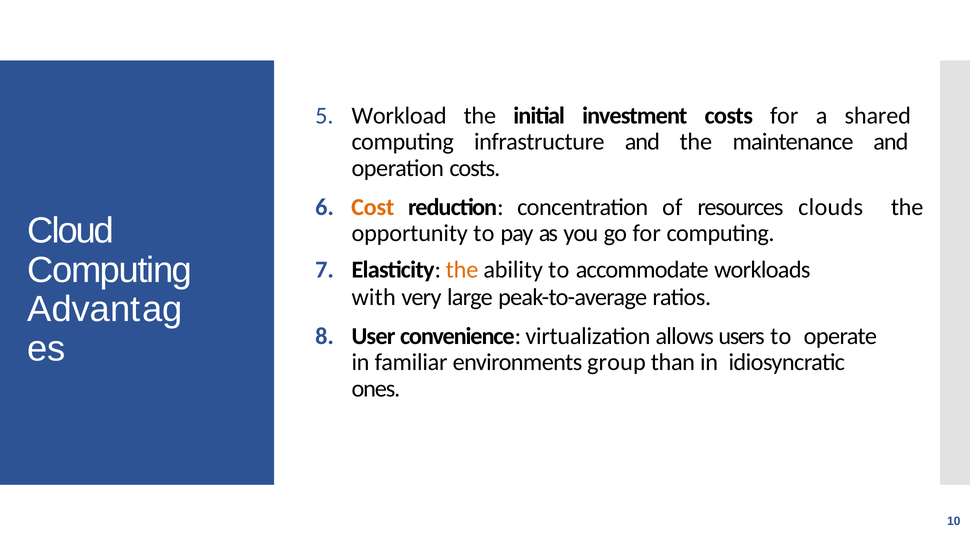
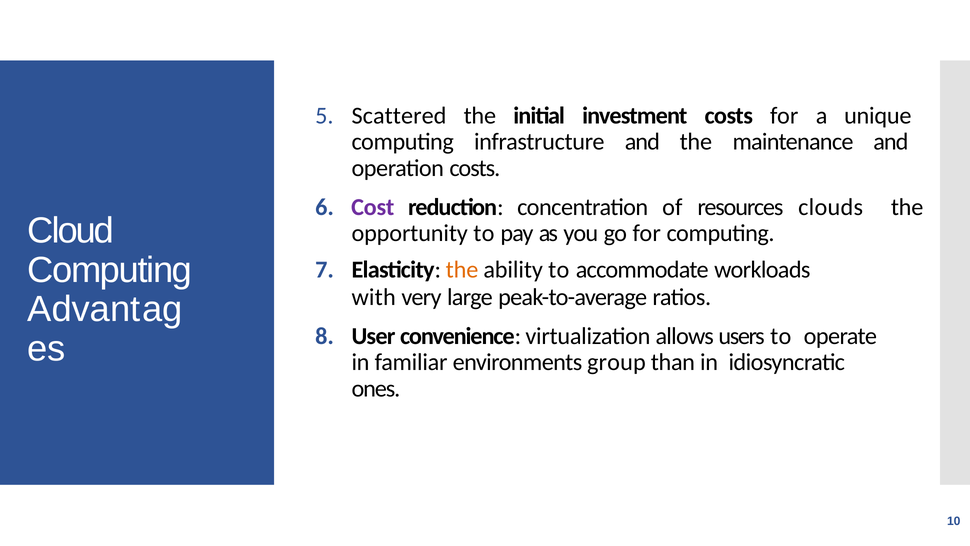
Workload: Workload -> Scattered
shared: shared -> unique
Cost colour: orange -> purple
